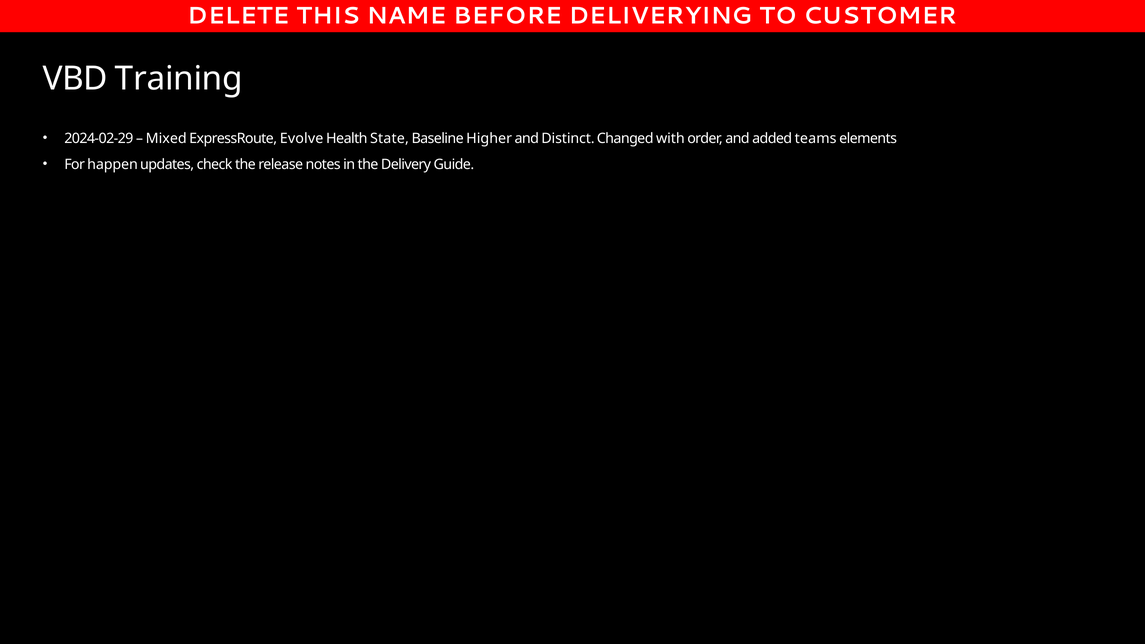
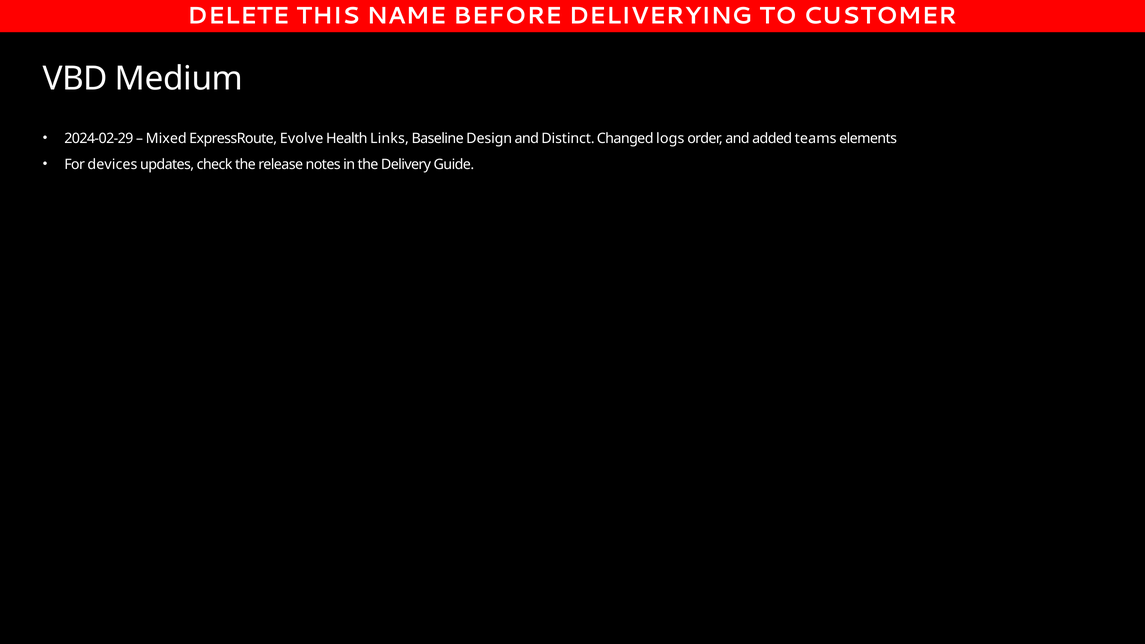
Training: Training -> Medium
State: State -> Links
Higher: Higher -> Design
with: with -> logs
happen: happen -> devices
